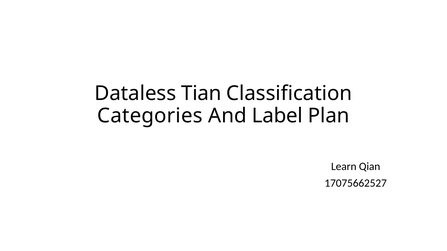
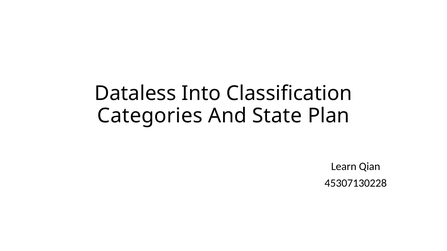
Tian: Tian -> Into
Label: Label -> State
17075662527: 17075662527 -> 45307130228
